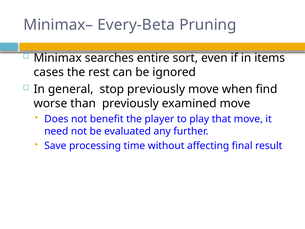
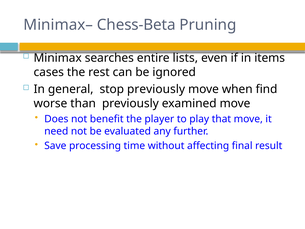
Every-Beta: Every-Beta -> Chess-Beta
sort: sort -> lists
